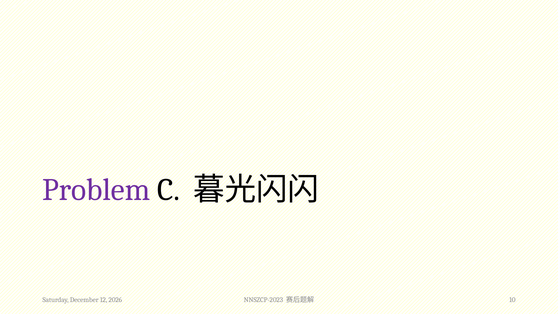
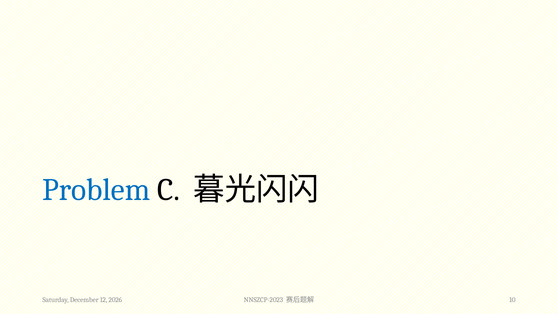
Problem colour: purple -> blue
